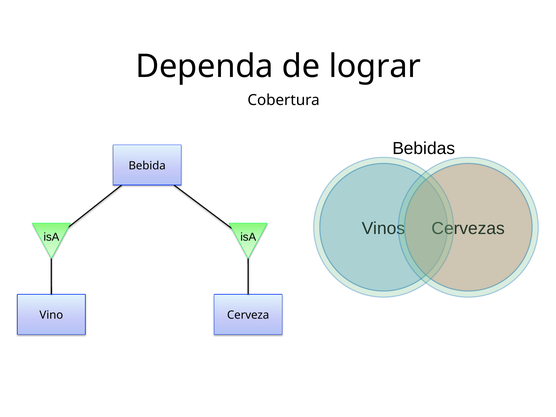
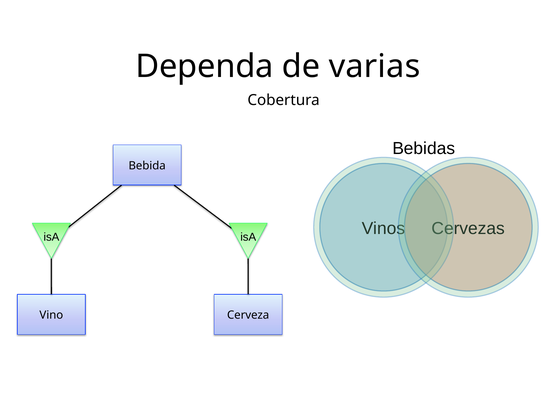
lograr: lograr -> varias
